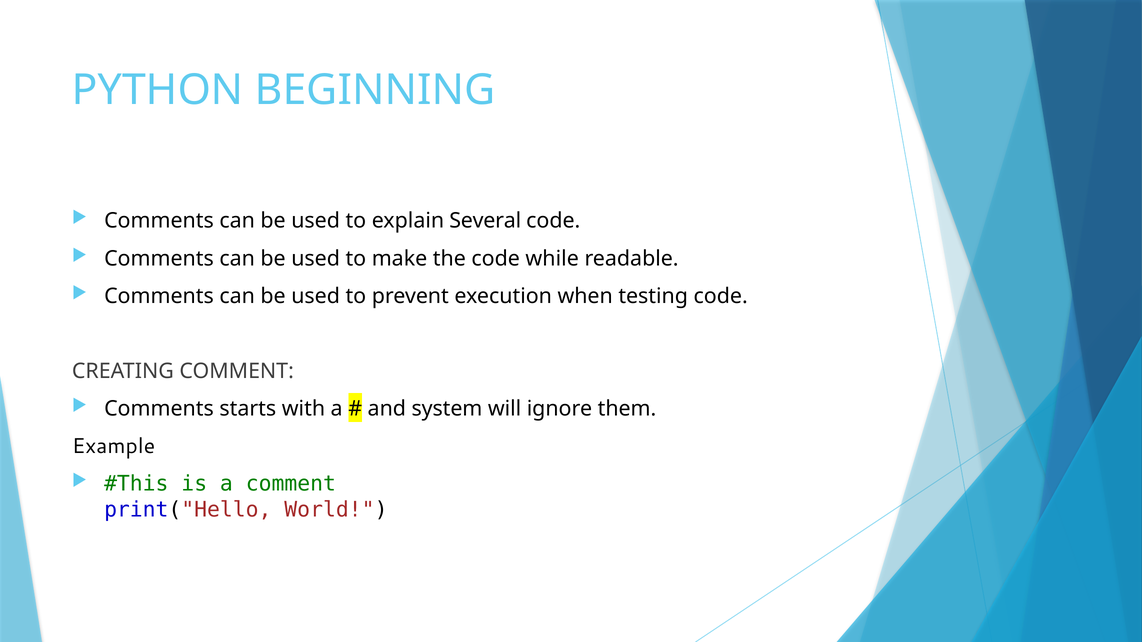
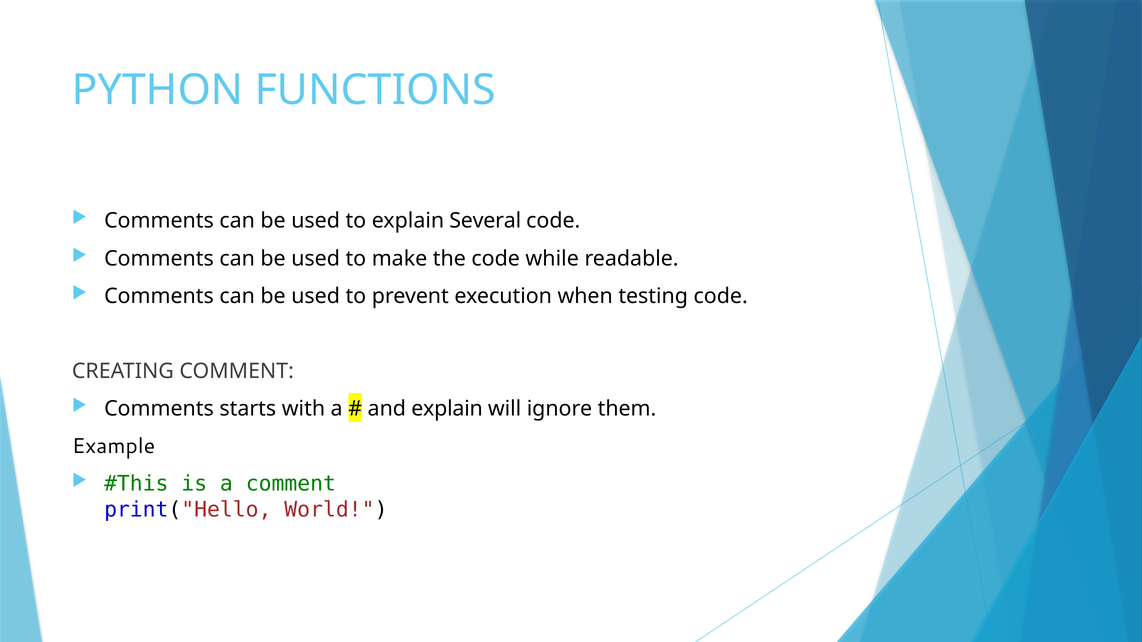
BEGINNING: BEGINNING -> FUNCTIONS
and system: system -> explain
